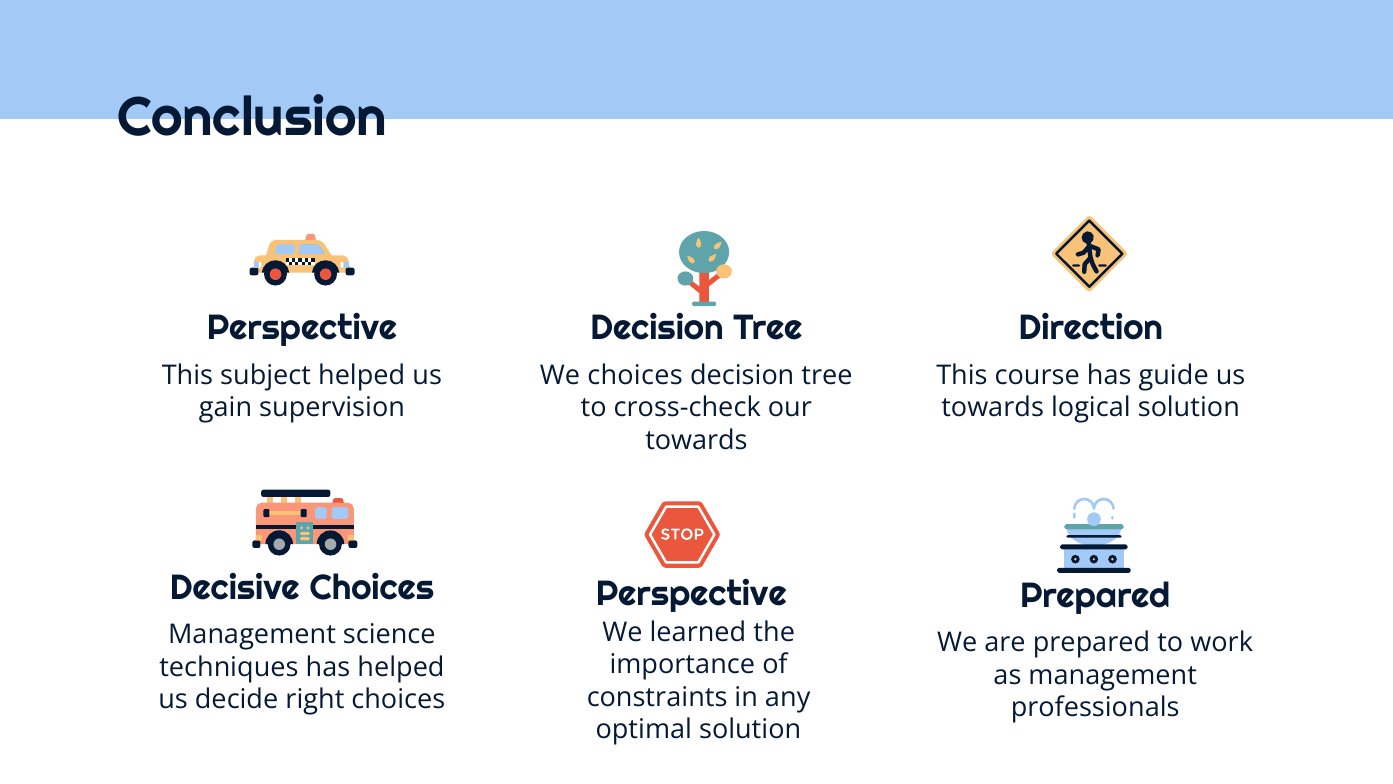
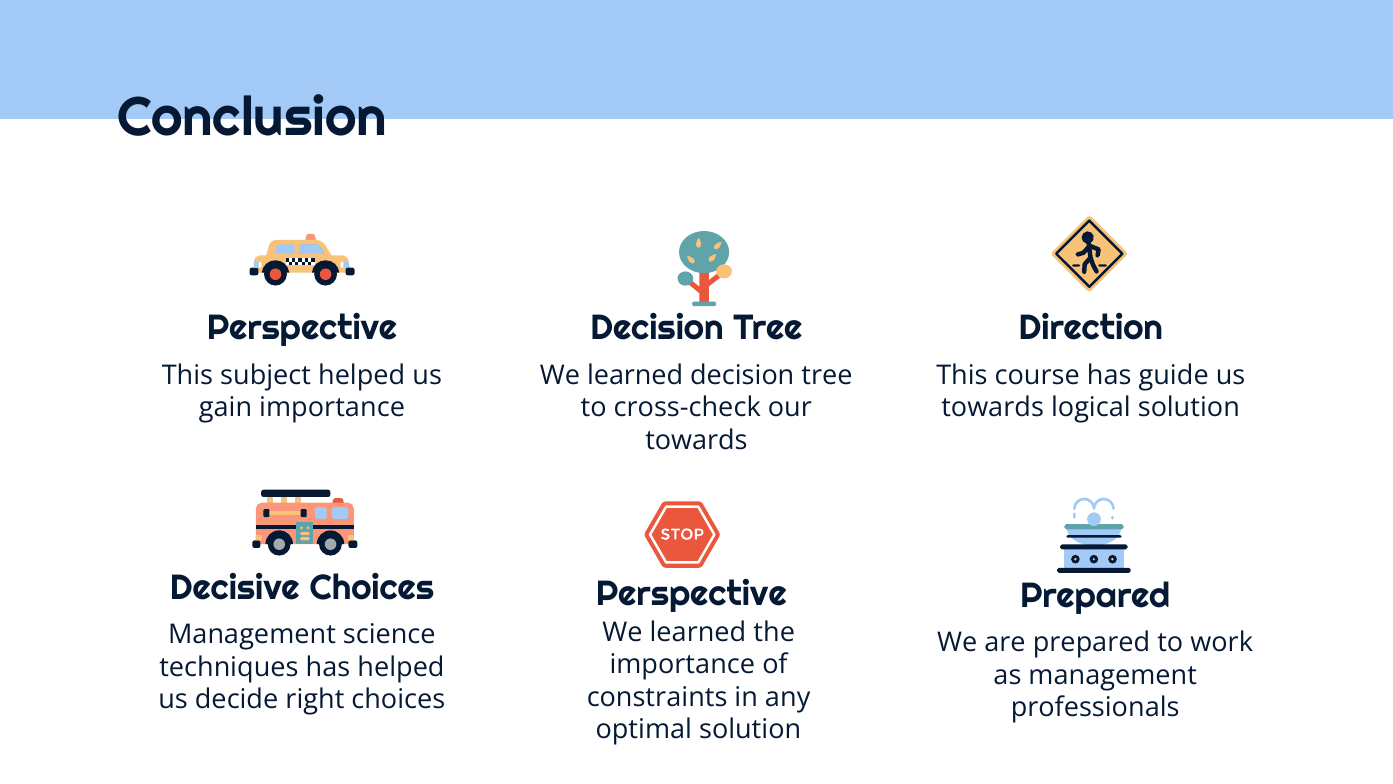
choices at (635, 375): choices -> learned
gain supervision: supervision -> importance
